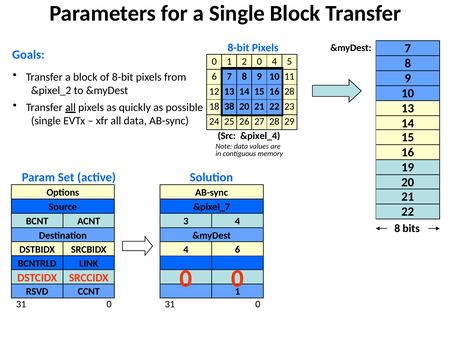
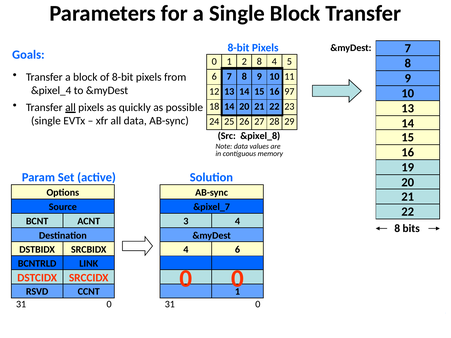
2 0: 0 -> 8
&pixel_2: &pixel_2 -> &pixel_4
16 28: 28 -> 97
18 38: 38 -> 14
&pixel_4: &pixel_4 -> &pixel_8
